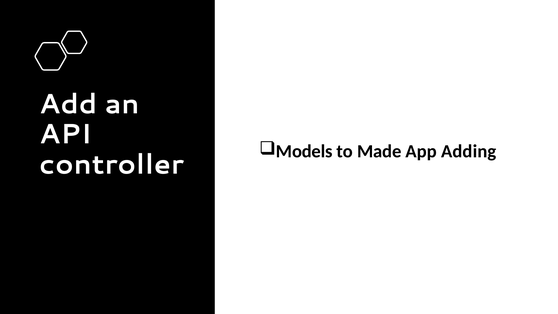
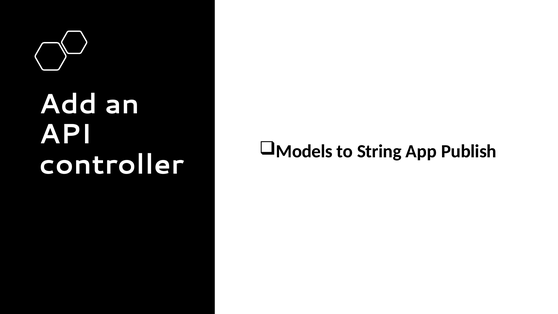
Made: Made -> String
Adding: Adding -> Publish
